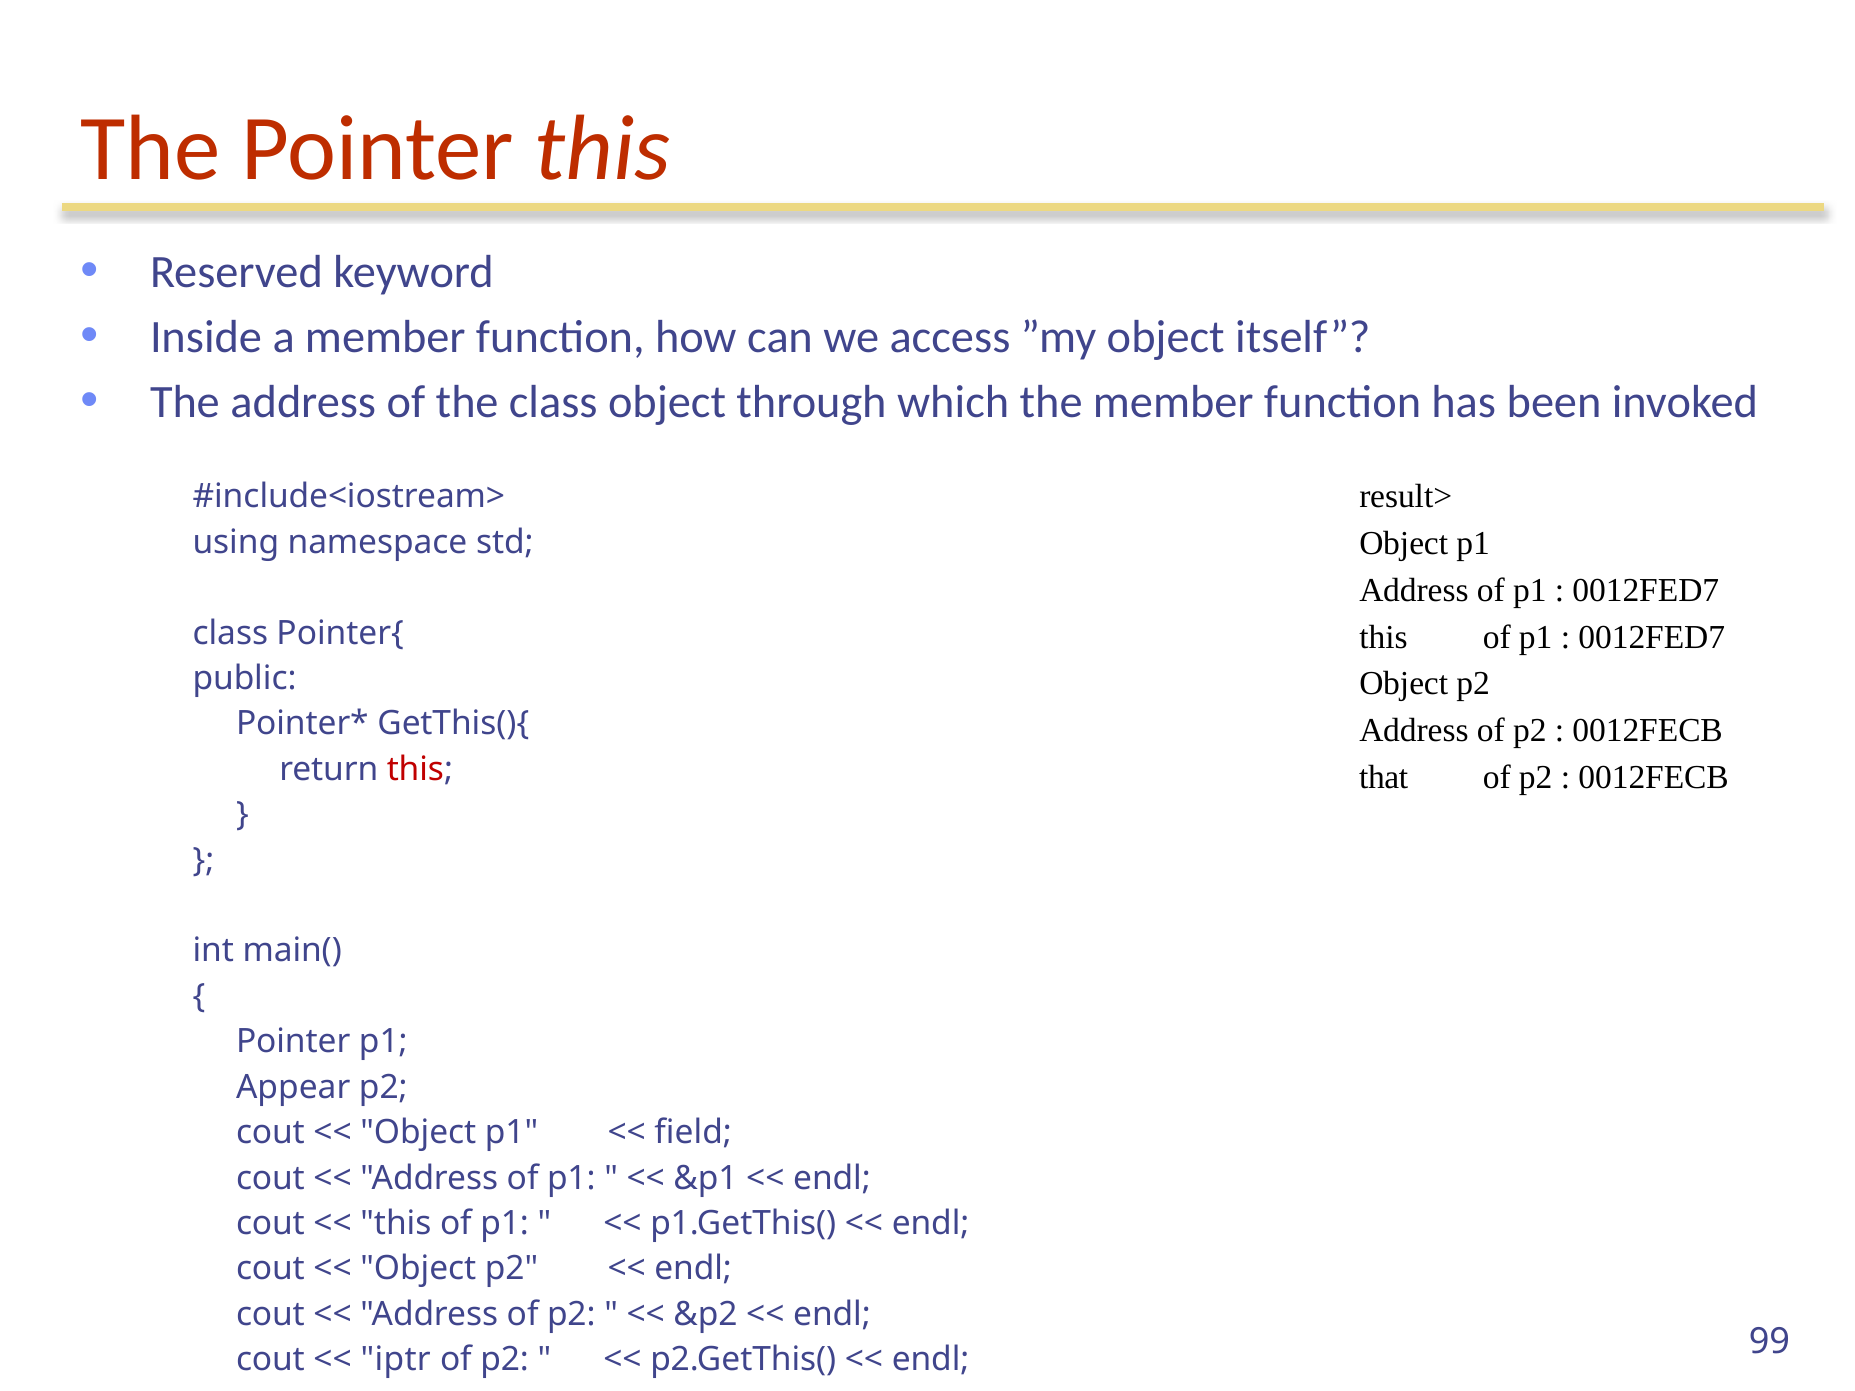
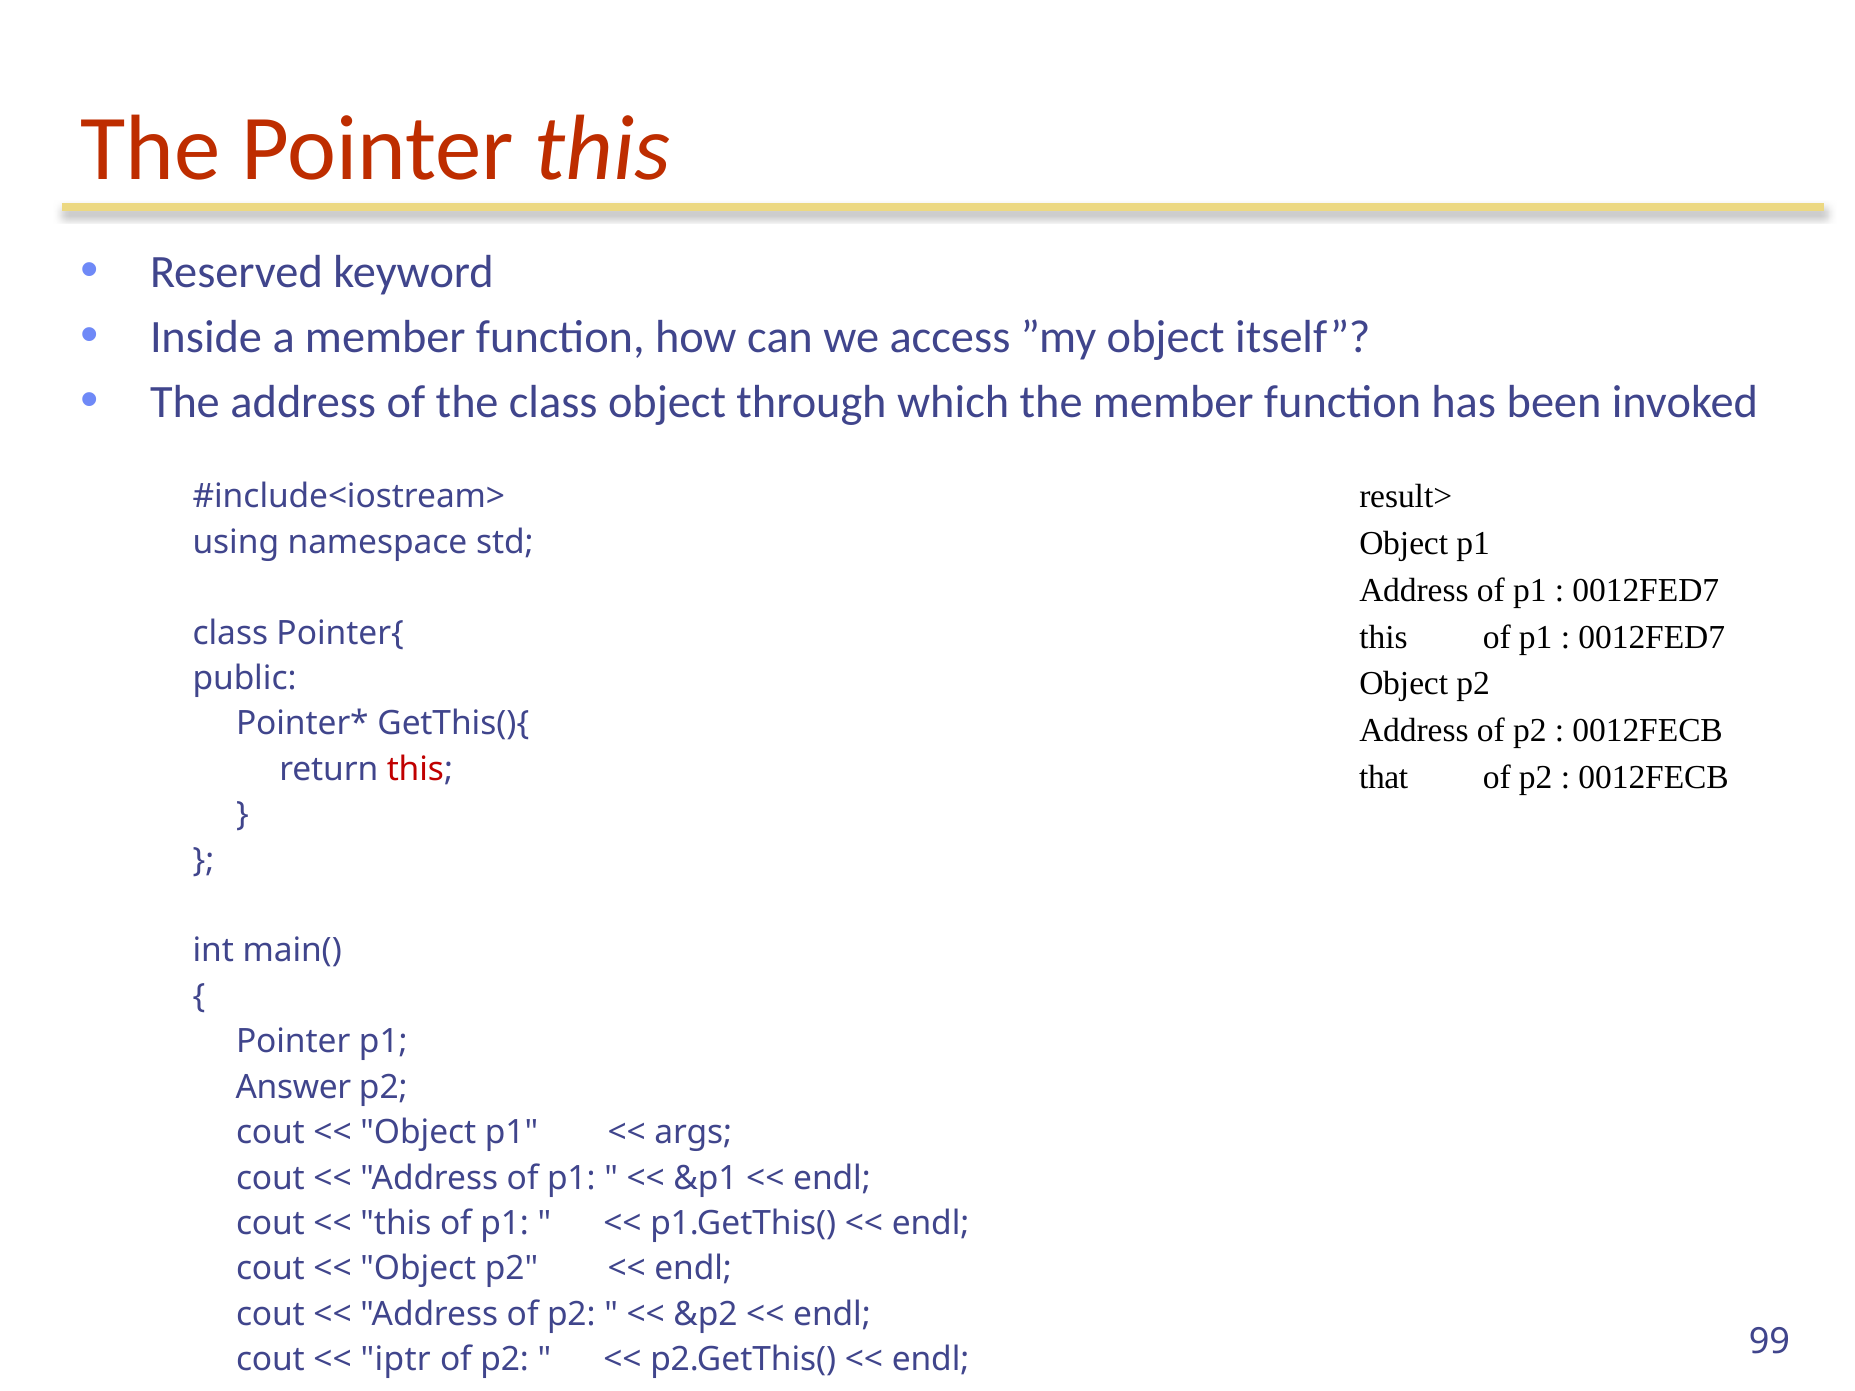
Appear: Appear -> Answer
field: field -> args
